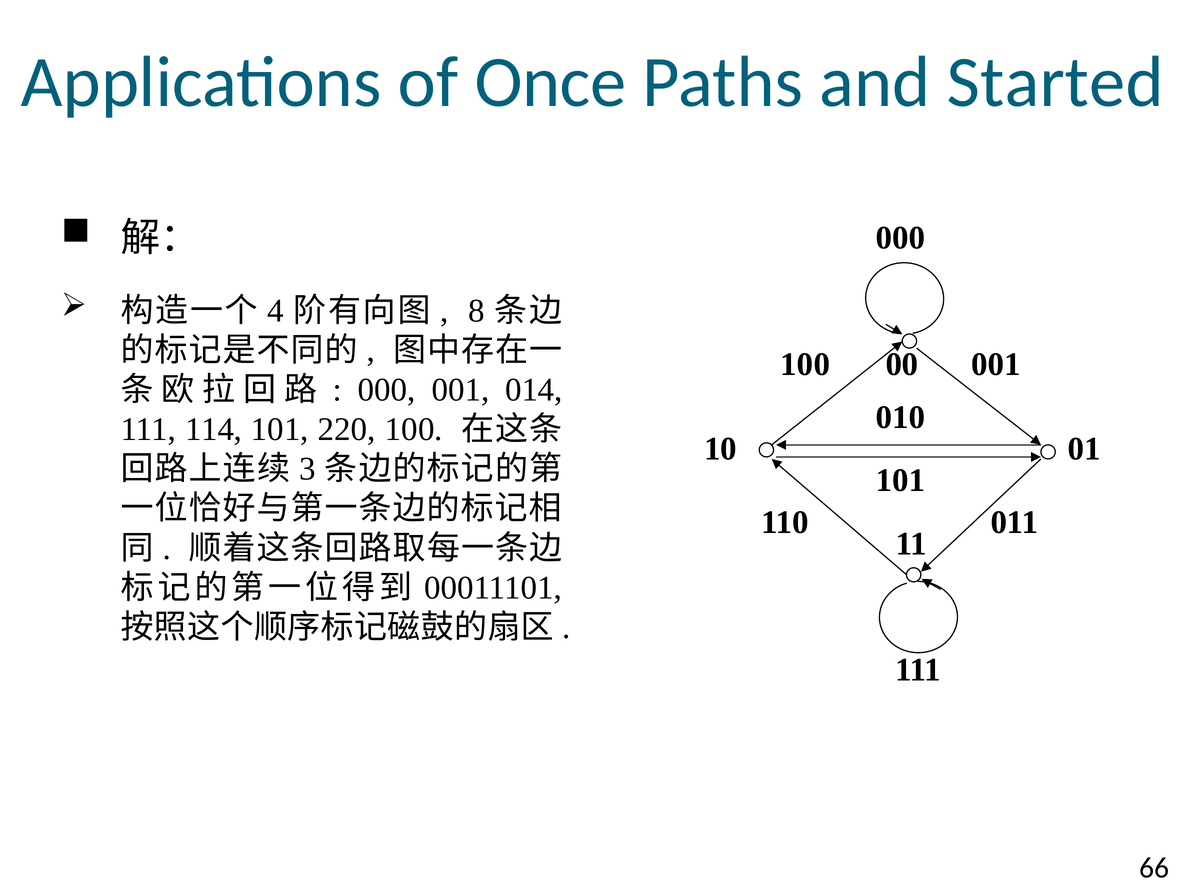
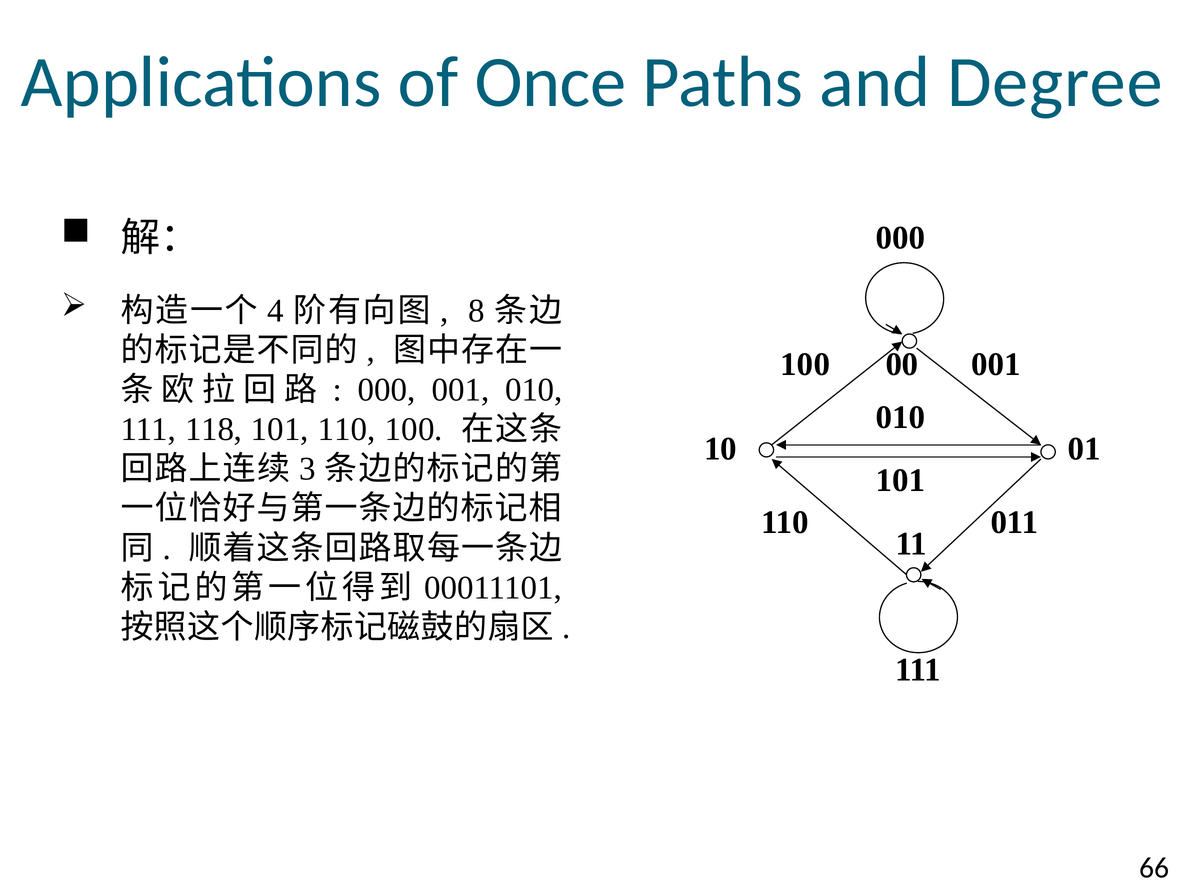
Started: Started -> Degree
001 014: 014 -> 010
114: 114 -> 118
220 at (347, 430): 220 -> 110
